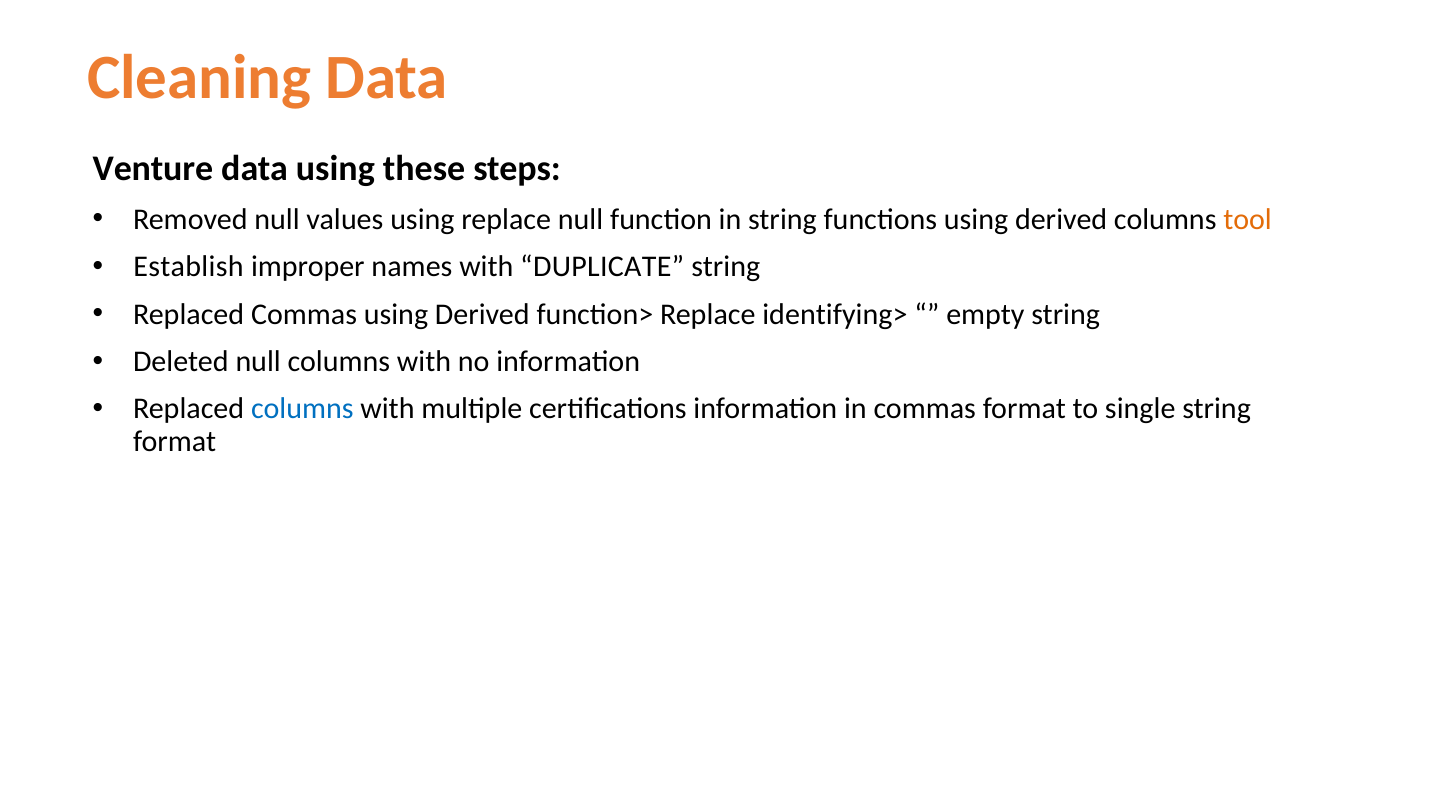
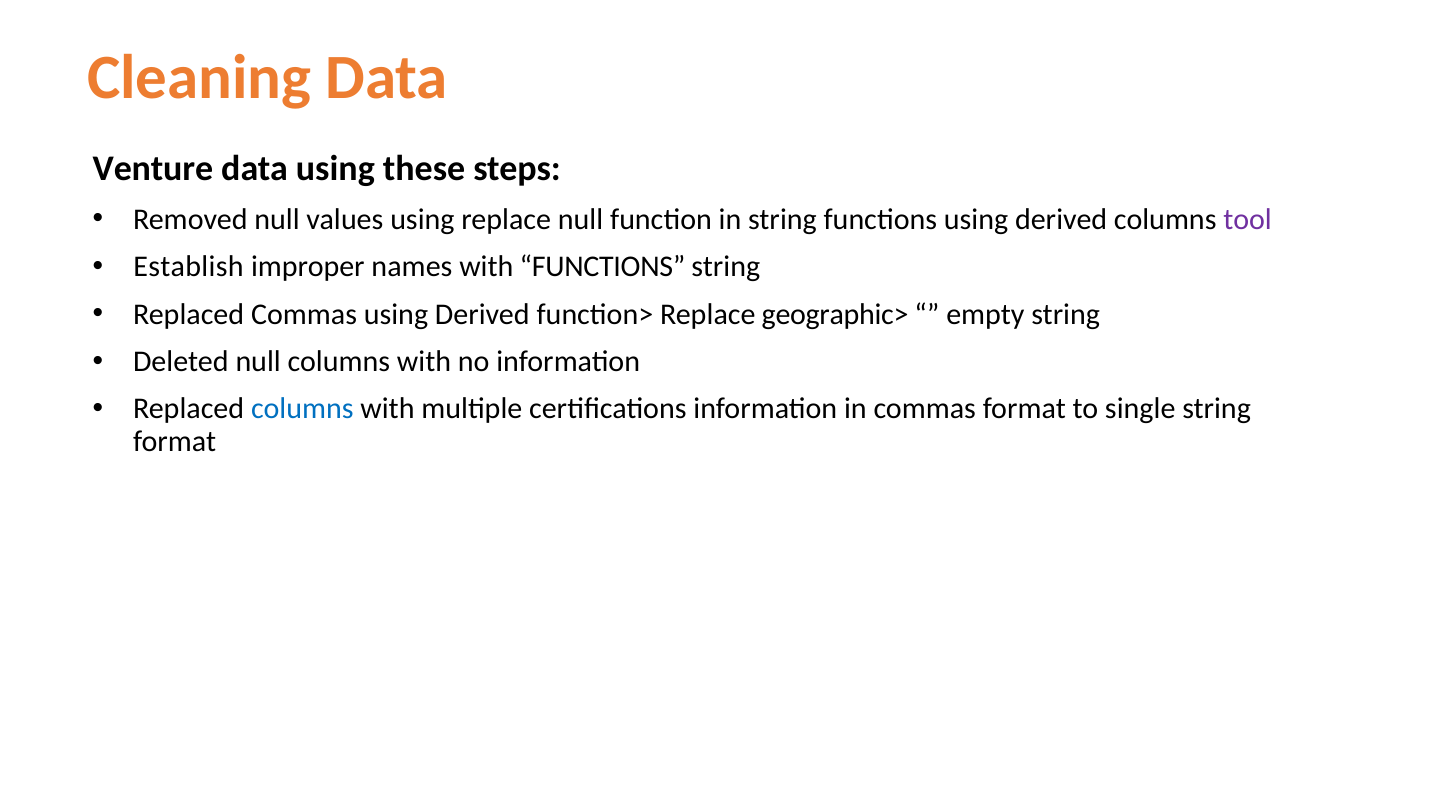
tool colour: orange -> purple
with DUPLICATE: DUPLICATE -> FUNCTIONS
identifying>: identifying> -> geographic>
